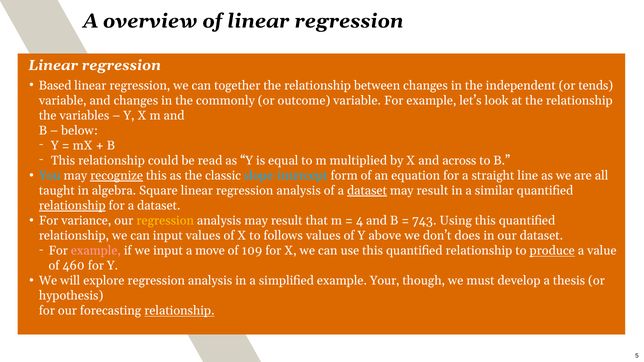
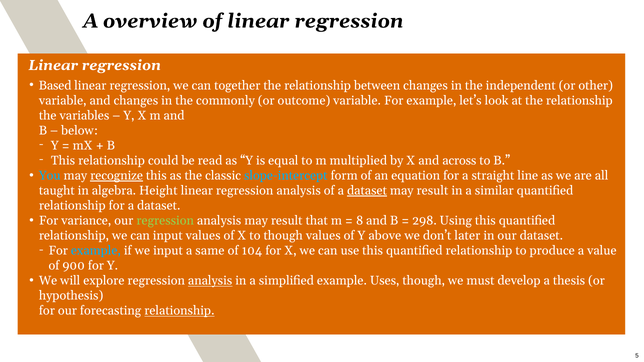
tends: tends -> other
Square: Square -> Height
relationship at (72, 206) underline: present -> none
regression at (165, 221) colour: yellow -> light green
4: 4 -> 8
743: 743 -> 298
to follows: follows -> though
does: does -> later
example at (96, 251) colour: pink -> light blue
move: move -> same
109: 109 -> 104
produce underline: present -> none
460: 460 -> 900
analysis at (210, 281) underline: none -> present
Your: Your -> Uses
